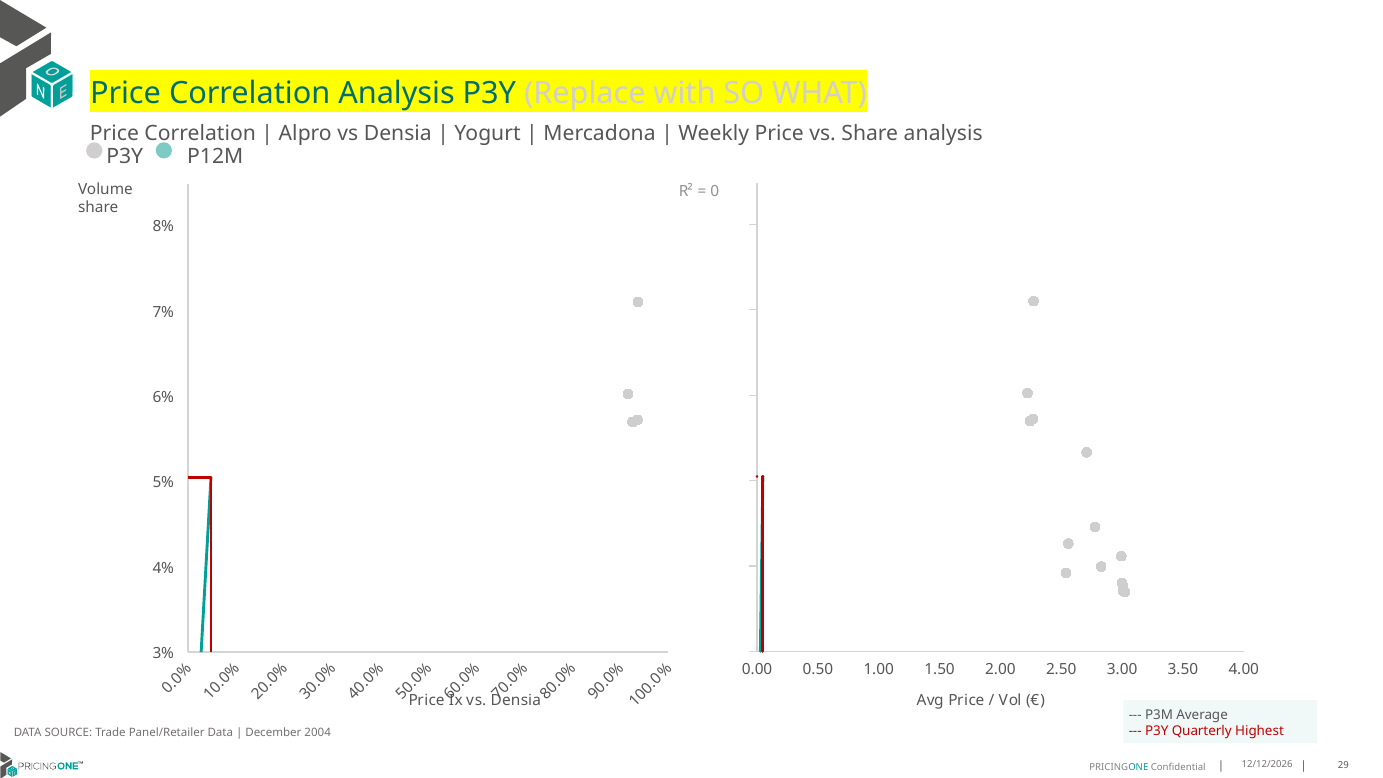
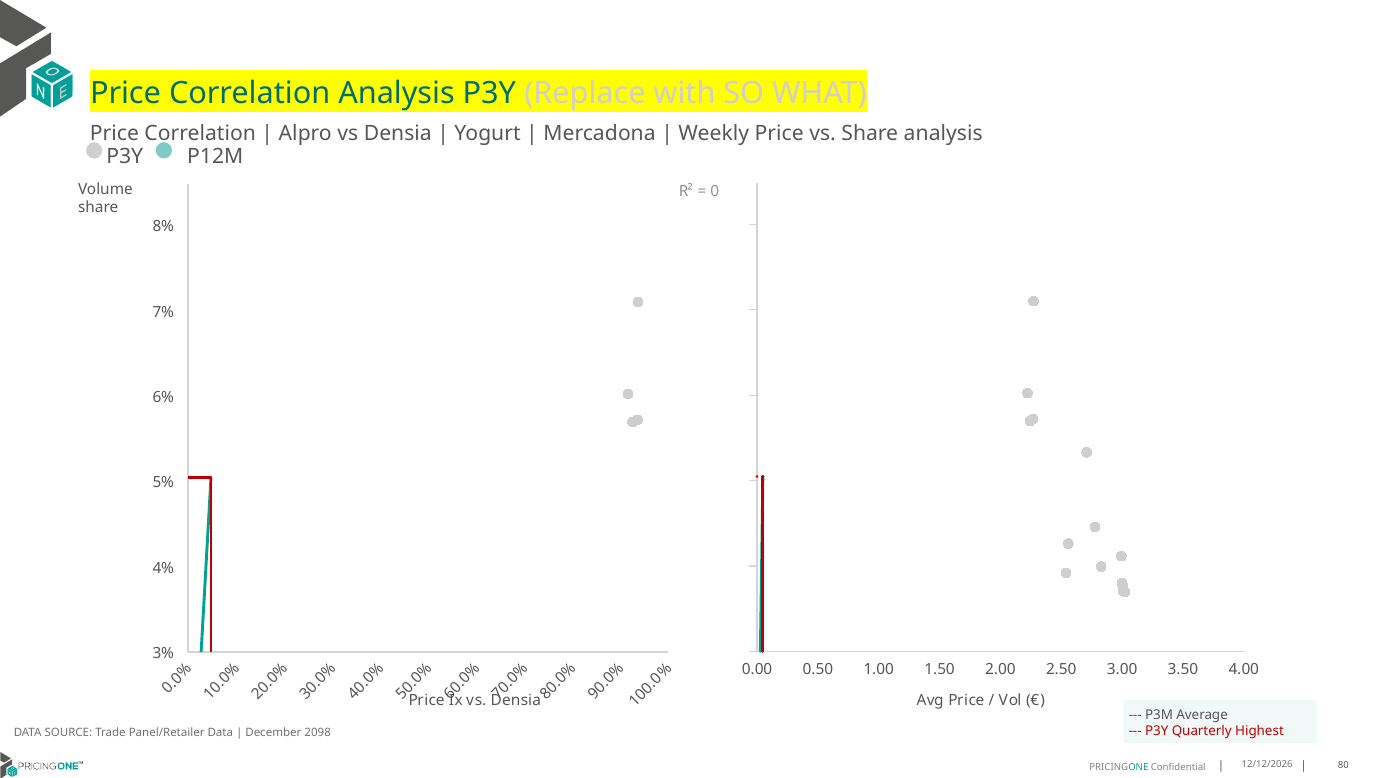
2004: 2004 -> 2098
29: 29 -> 80
